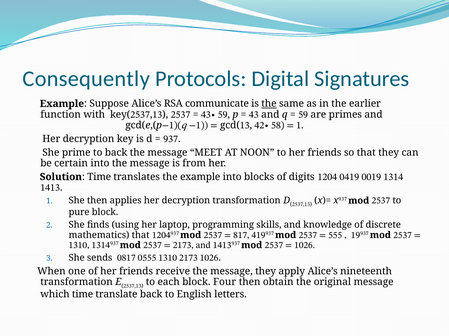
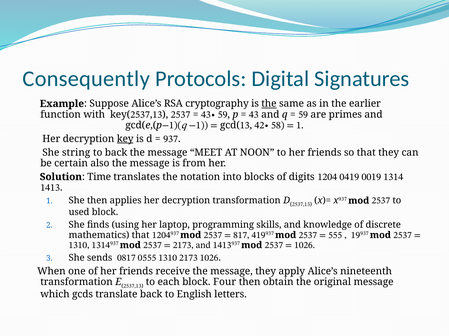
communicate: communicate -> cryptography
key underline: none -> present
prime: prime -> string
certain into: into -> also
the example: example -> notation
pure: pure -> used
which time: time -> gcds
